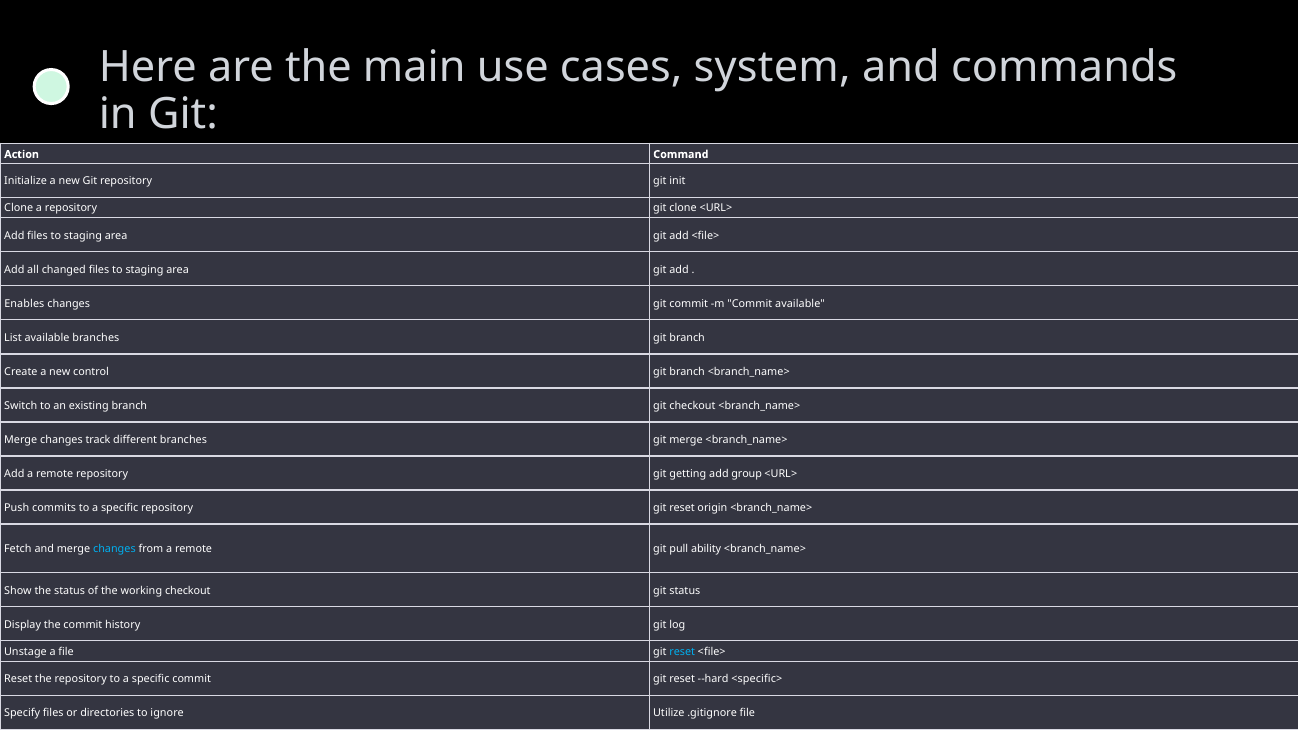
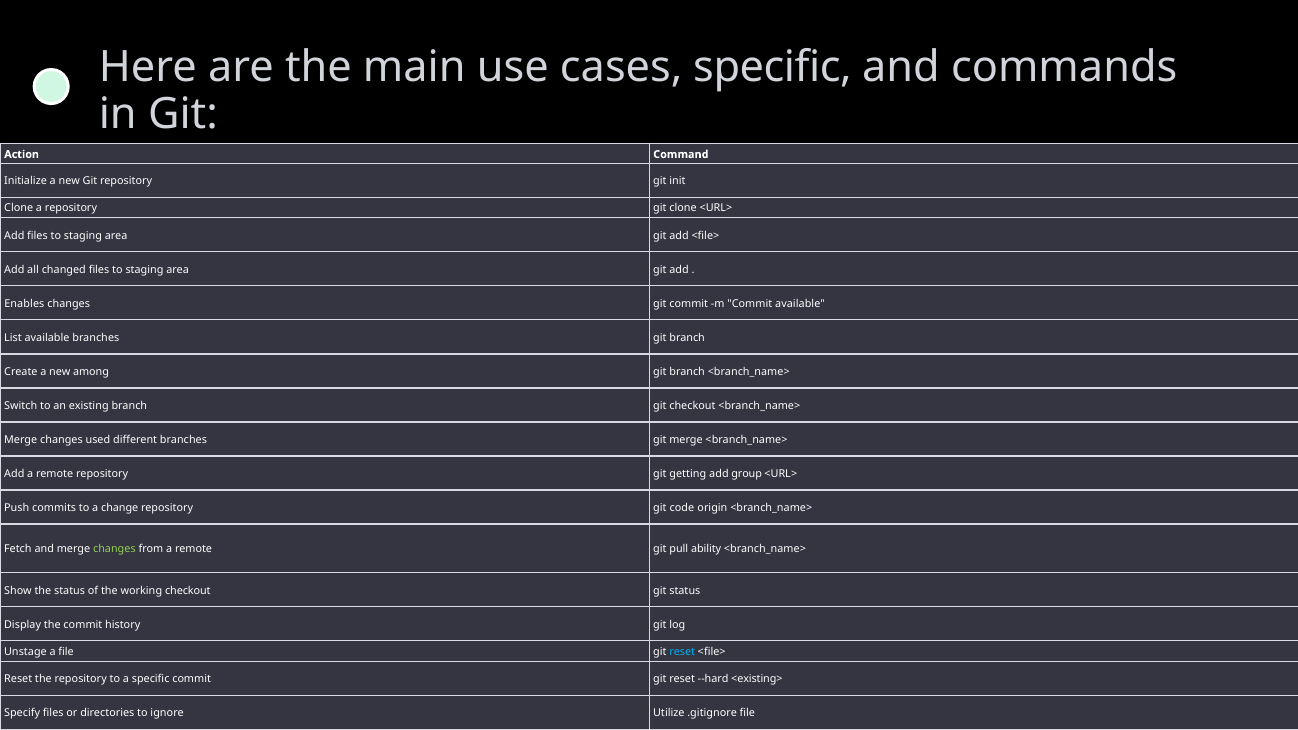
cases system: system -> specific
control: control -> among
track: track -> used
commits to a specific: specific -> change
repository git reset: reset -> code
changes at (114, 549) colour: light blue -> light green
<specific>: <specific> -> <existing>
